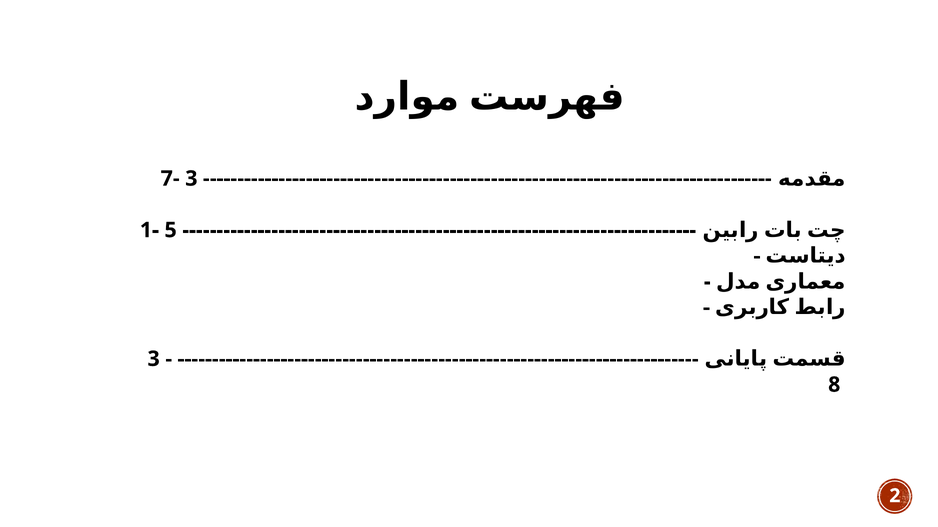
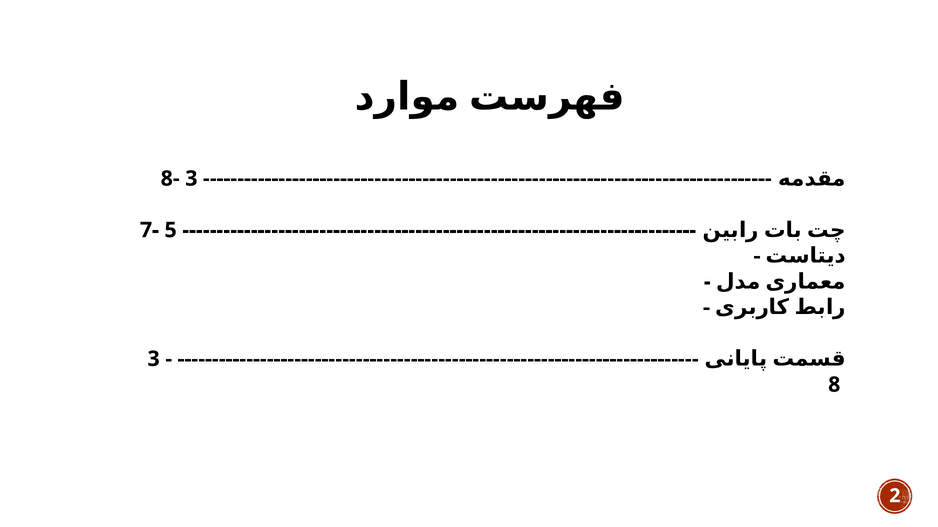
7-: 7- -> 8-
1-: 1- -> 7-
